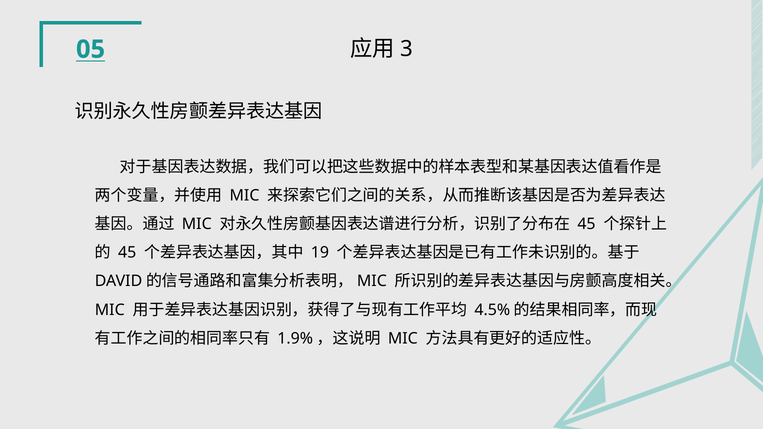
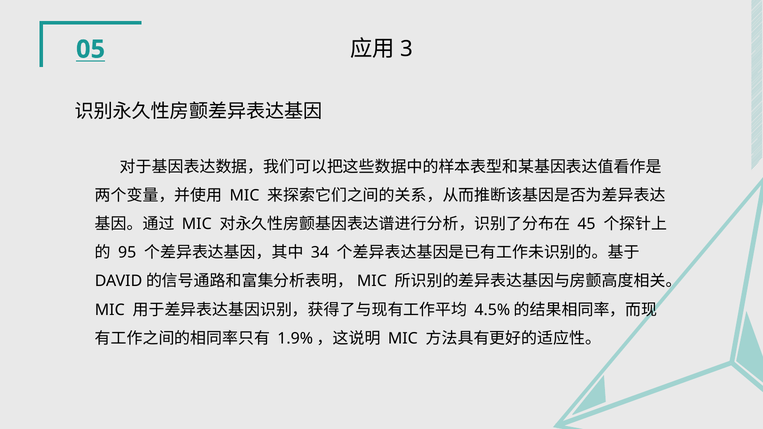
45 at (127, 253): 45 -> 95
19: 19 -> 34
